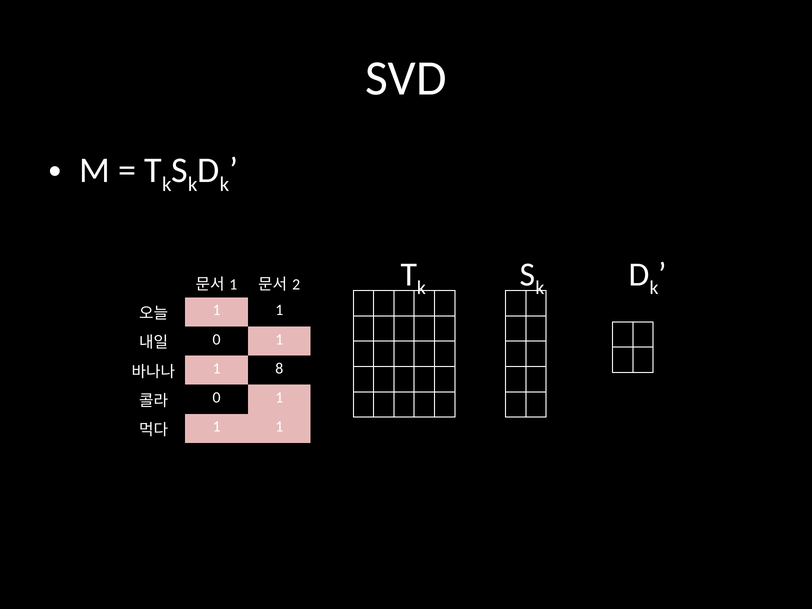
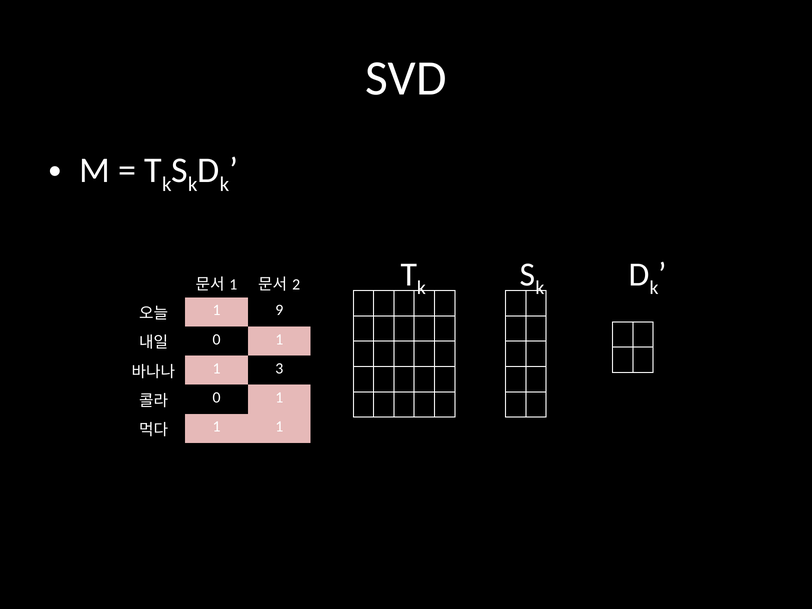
1 at (279, 310): 1 -> 9
8: 8 -> 3
